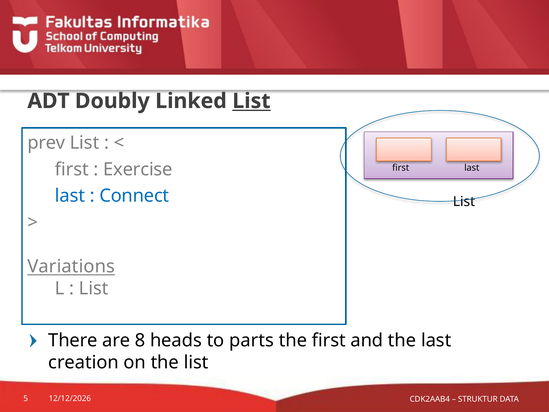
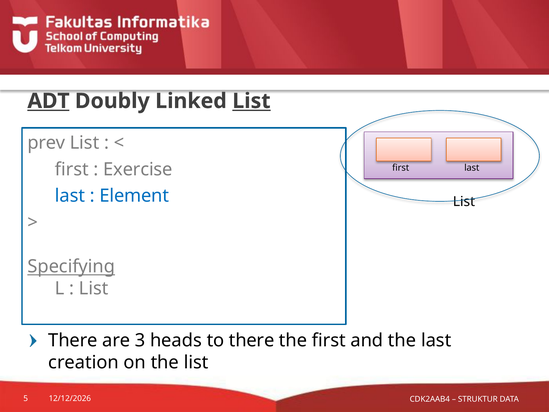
ADT underline: none -> present
Connect: Connect -> Element
Variations: Variations -> Specifying
8: 8 -> 3
to parts: parts -> there
